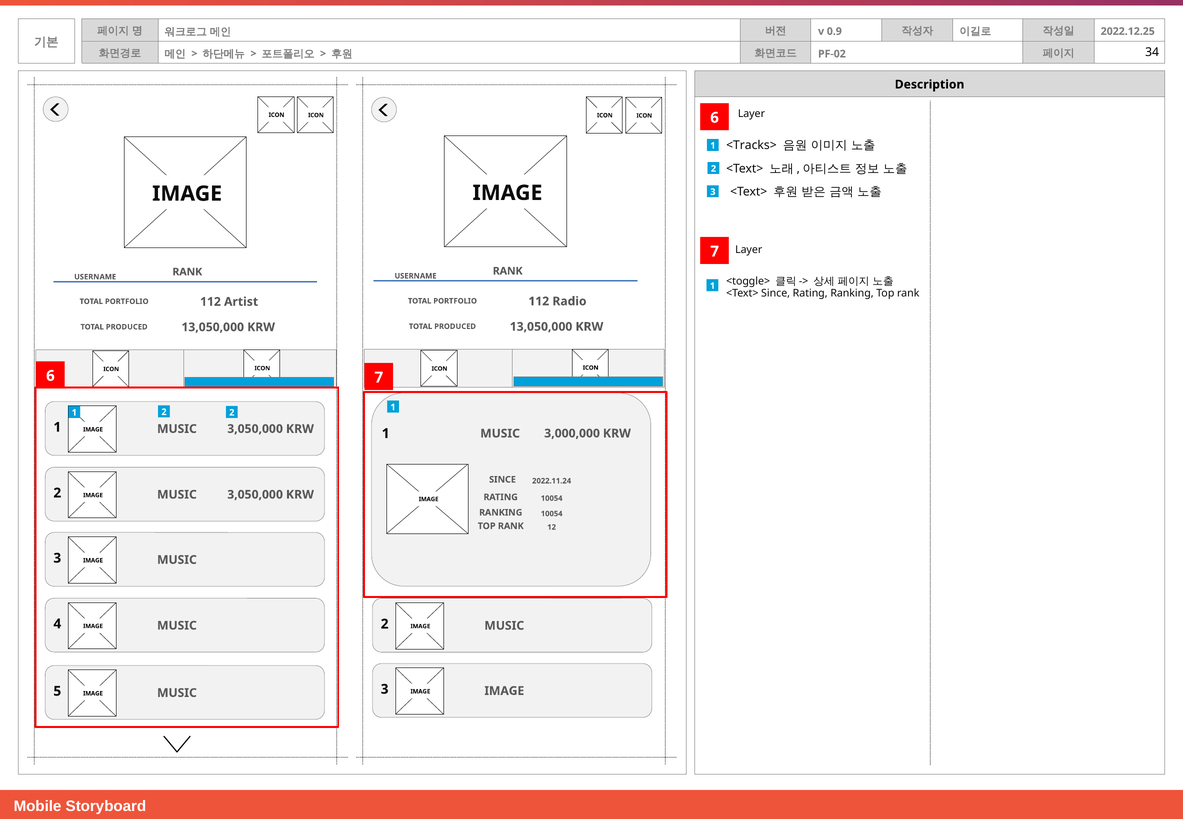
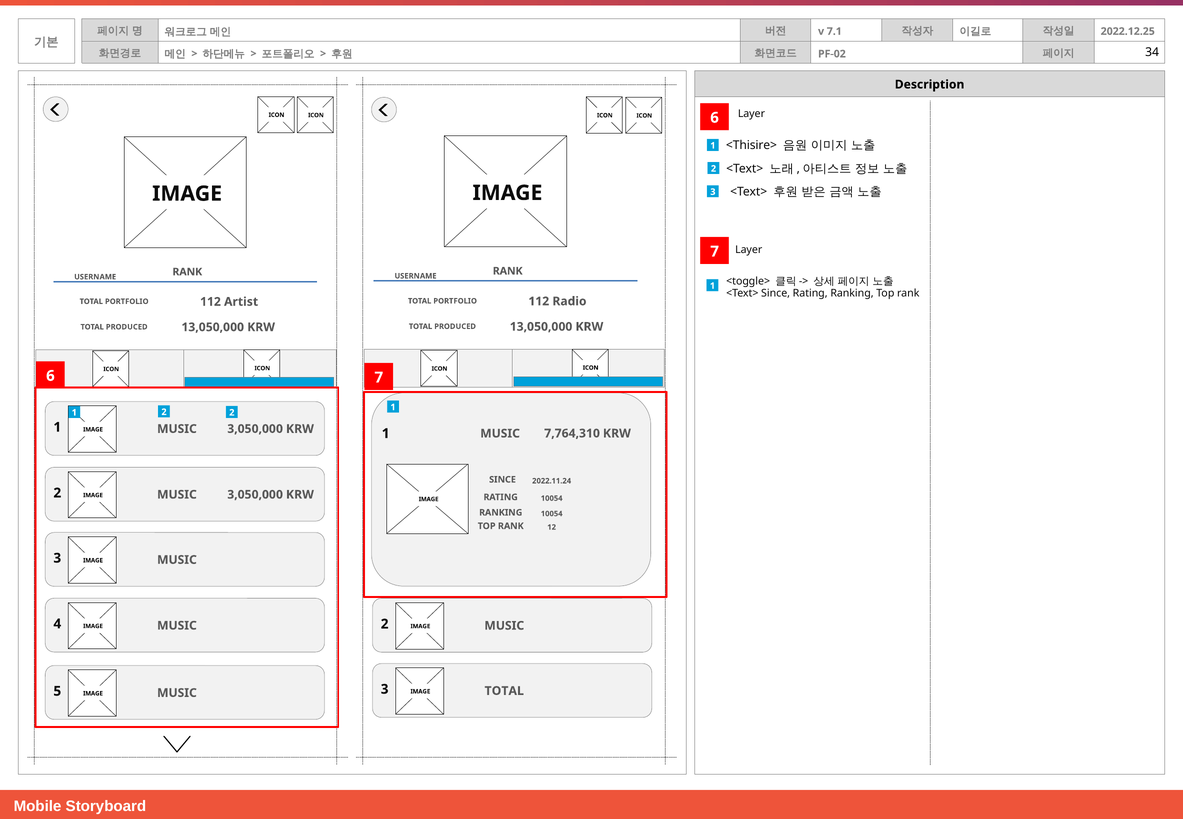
0.9: 0.9 -> 7.1
<Tracks>: <Tracks> -> <Thisire>
3,000,000: 3,000,000 -> 7,764,310
IMAGE IMAGE: IMAGE -> TOTAL
